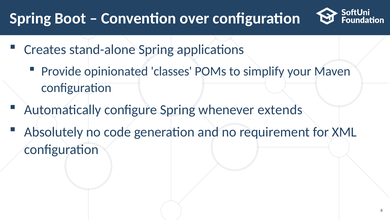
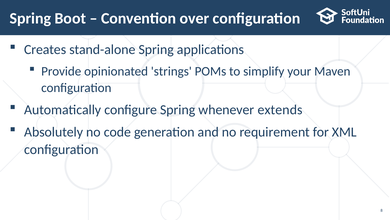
classes: classes -> strings
